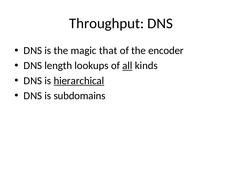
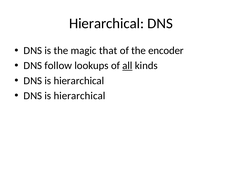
Throughput at (107, 23): Throughput -> Hierarchical
length: length -> follow
hierarchical at (79, 81) underline: present -> none
subdomains at (80, 96): subdomains -> hierarchical
